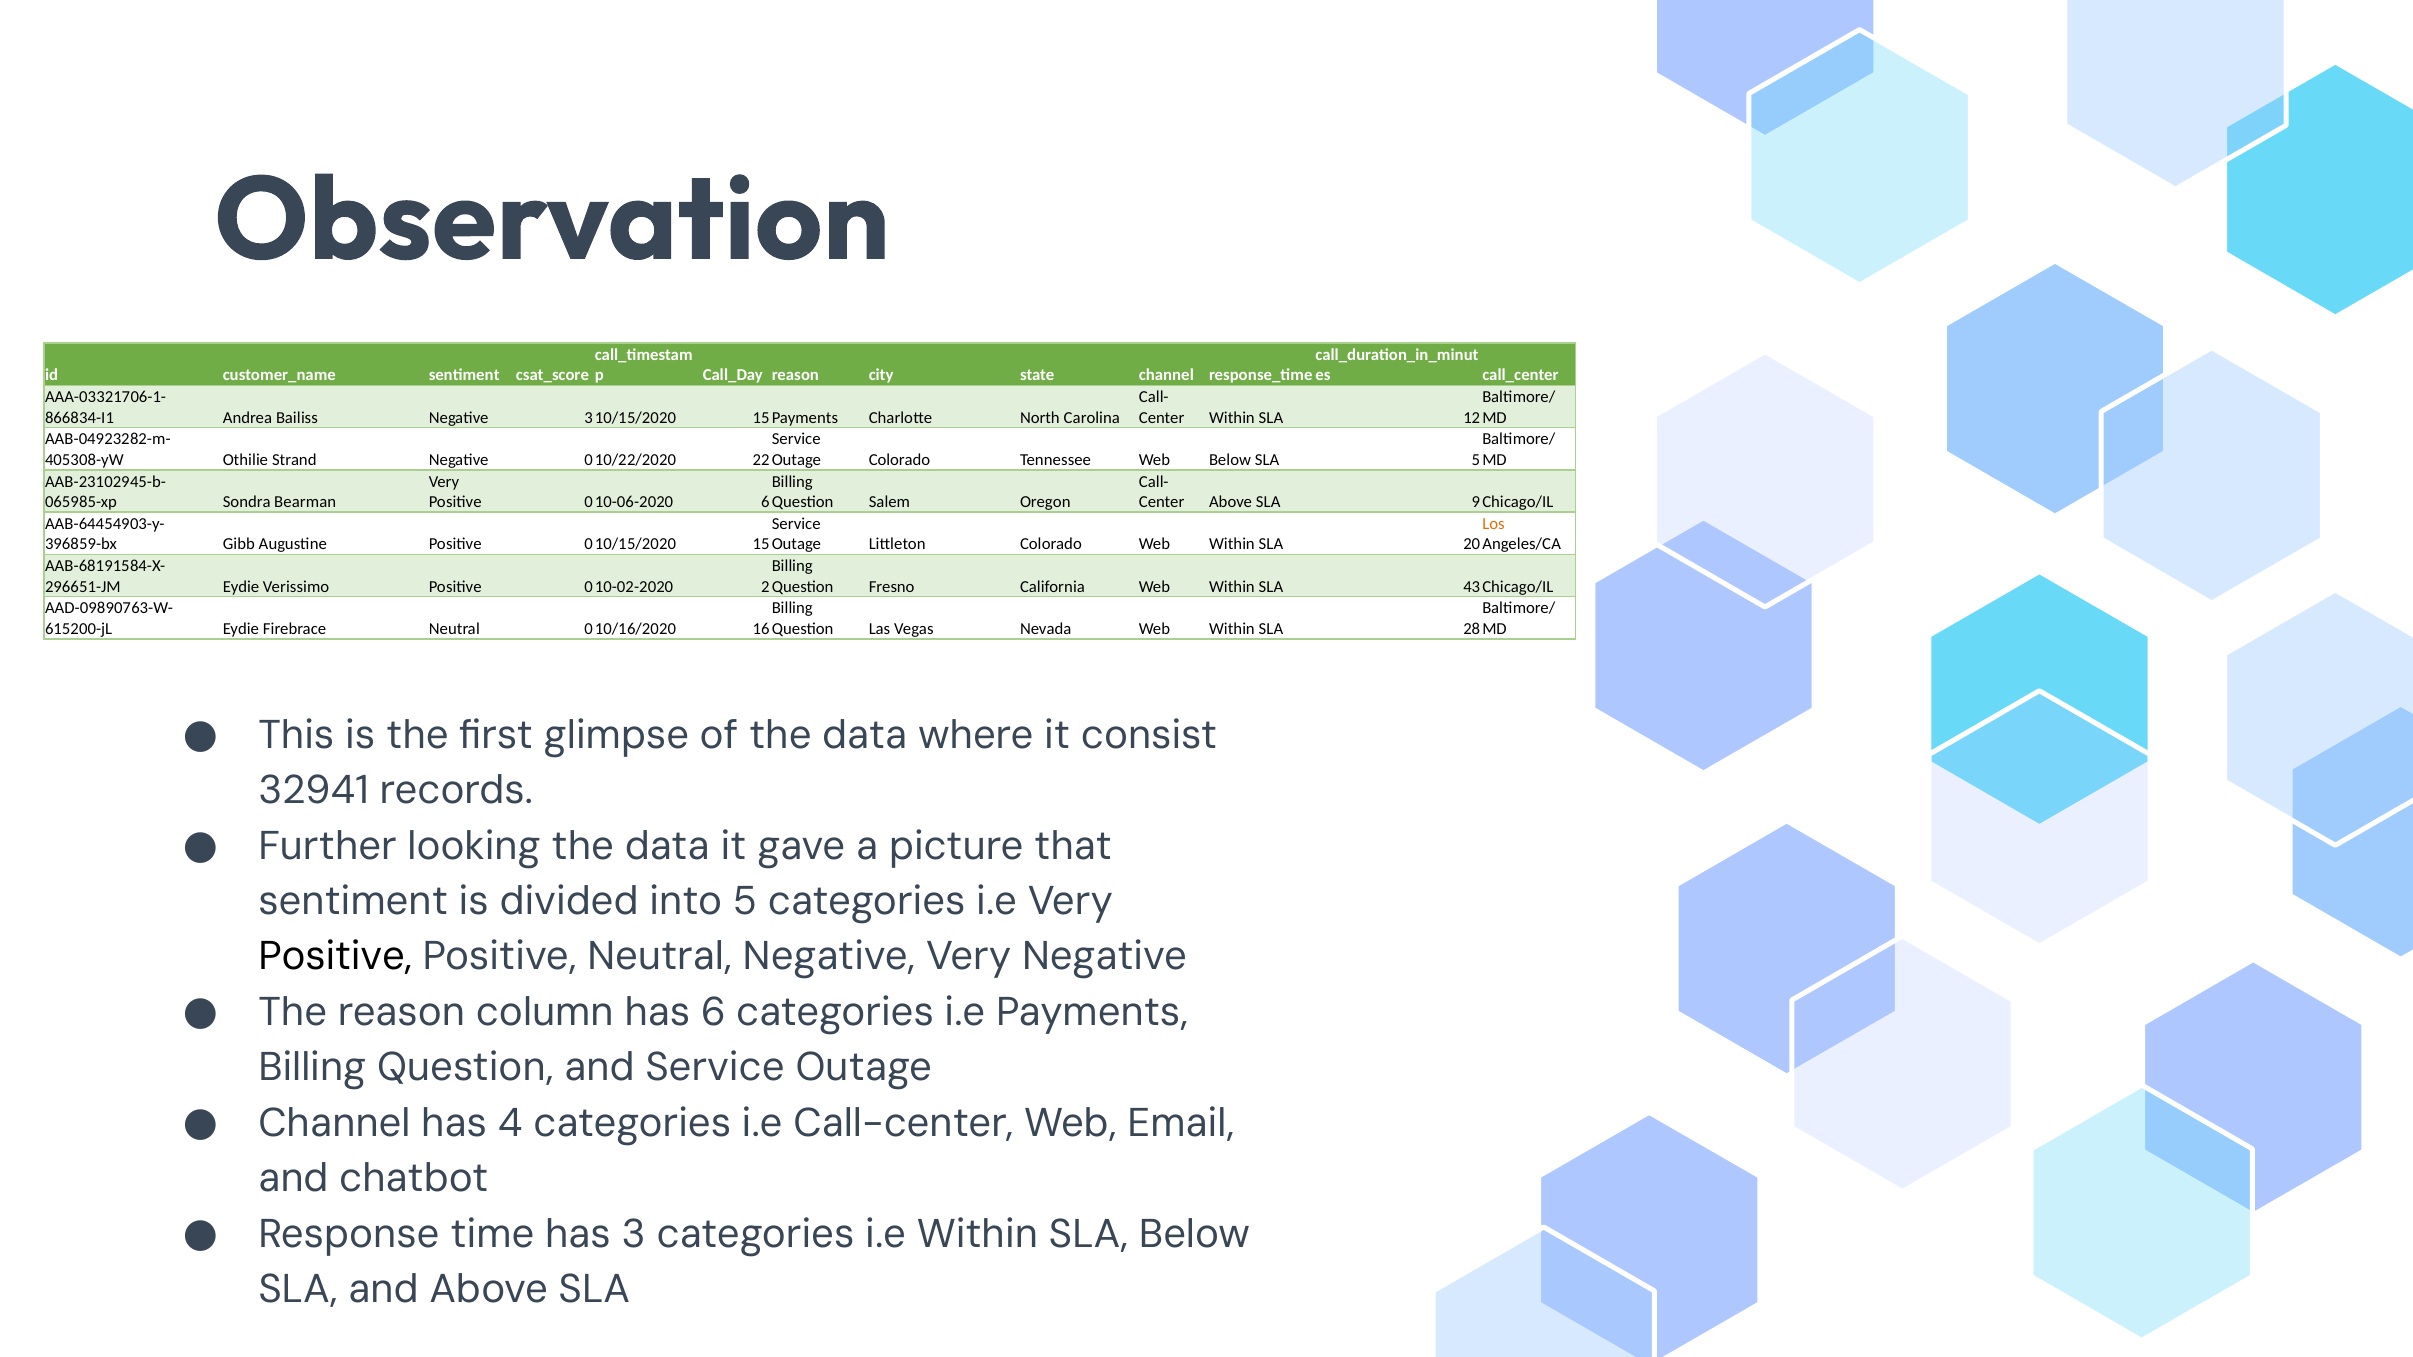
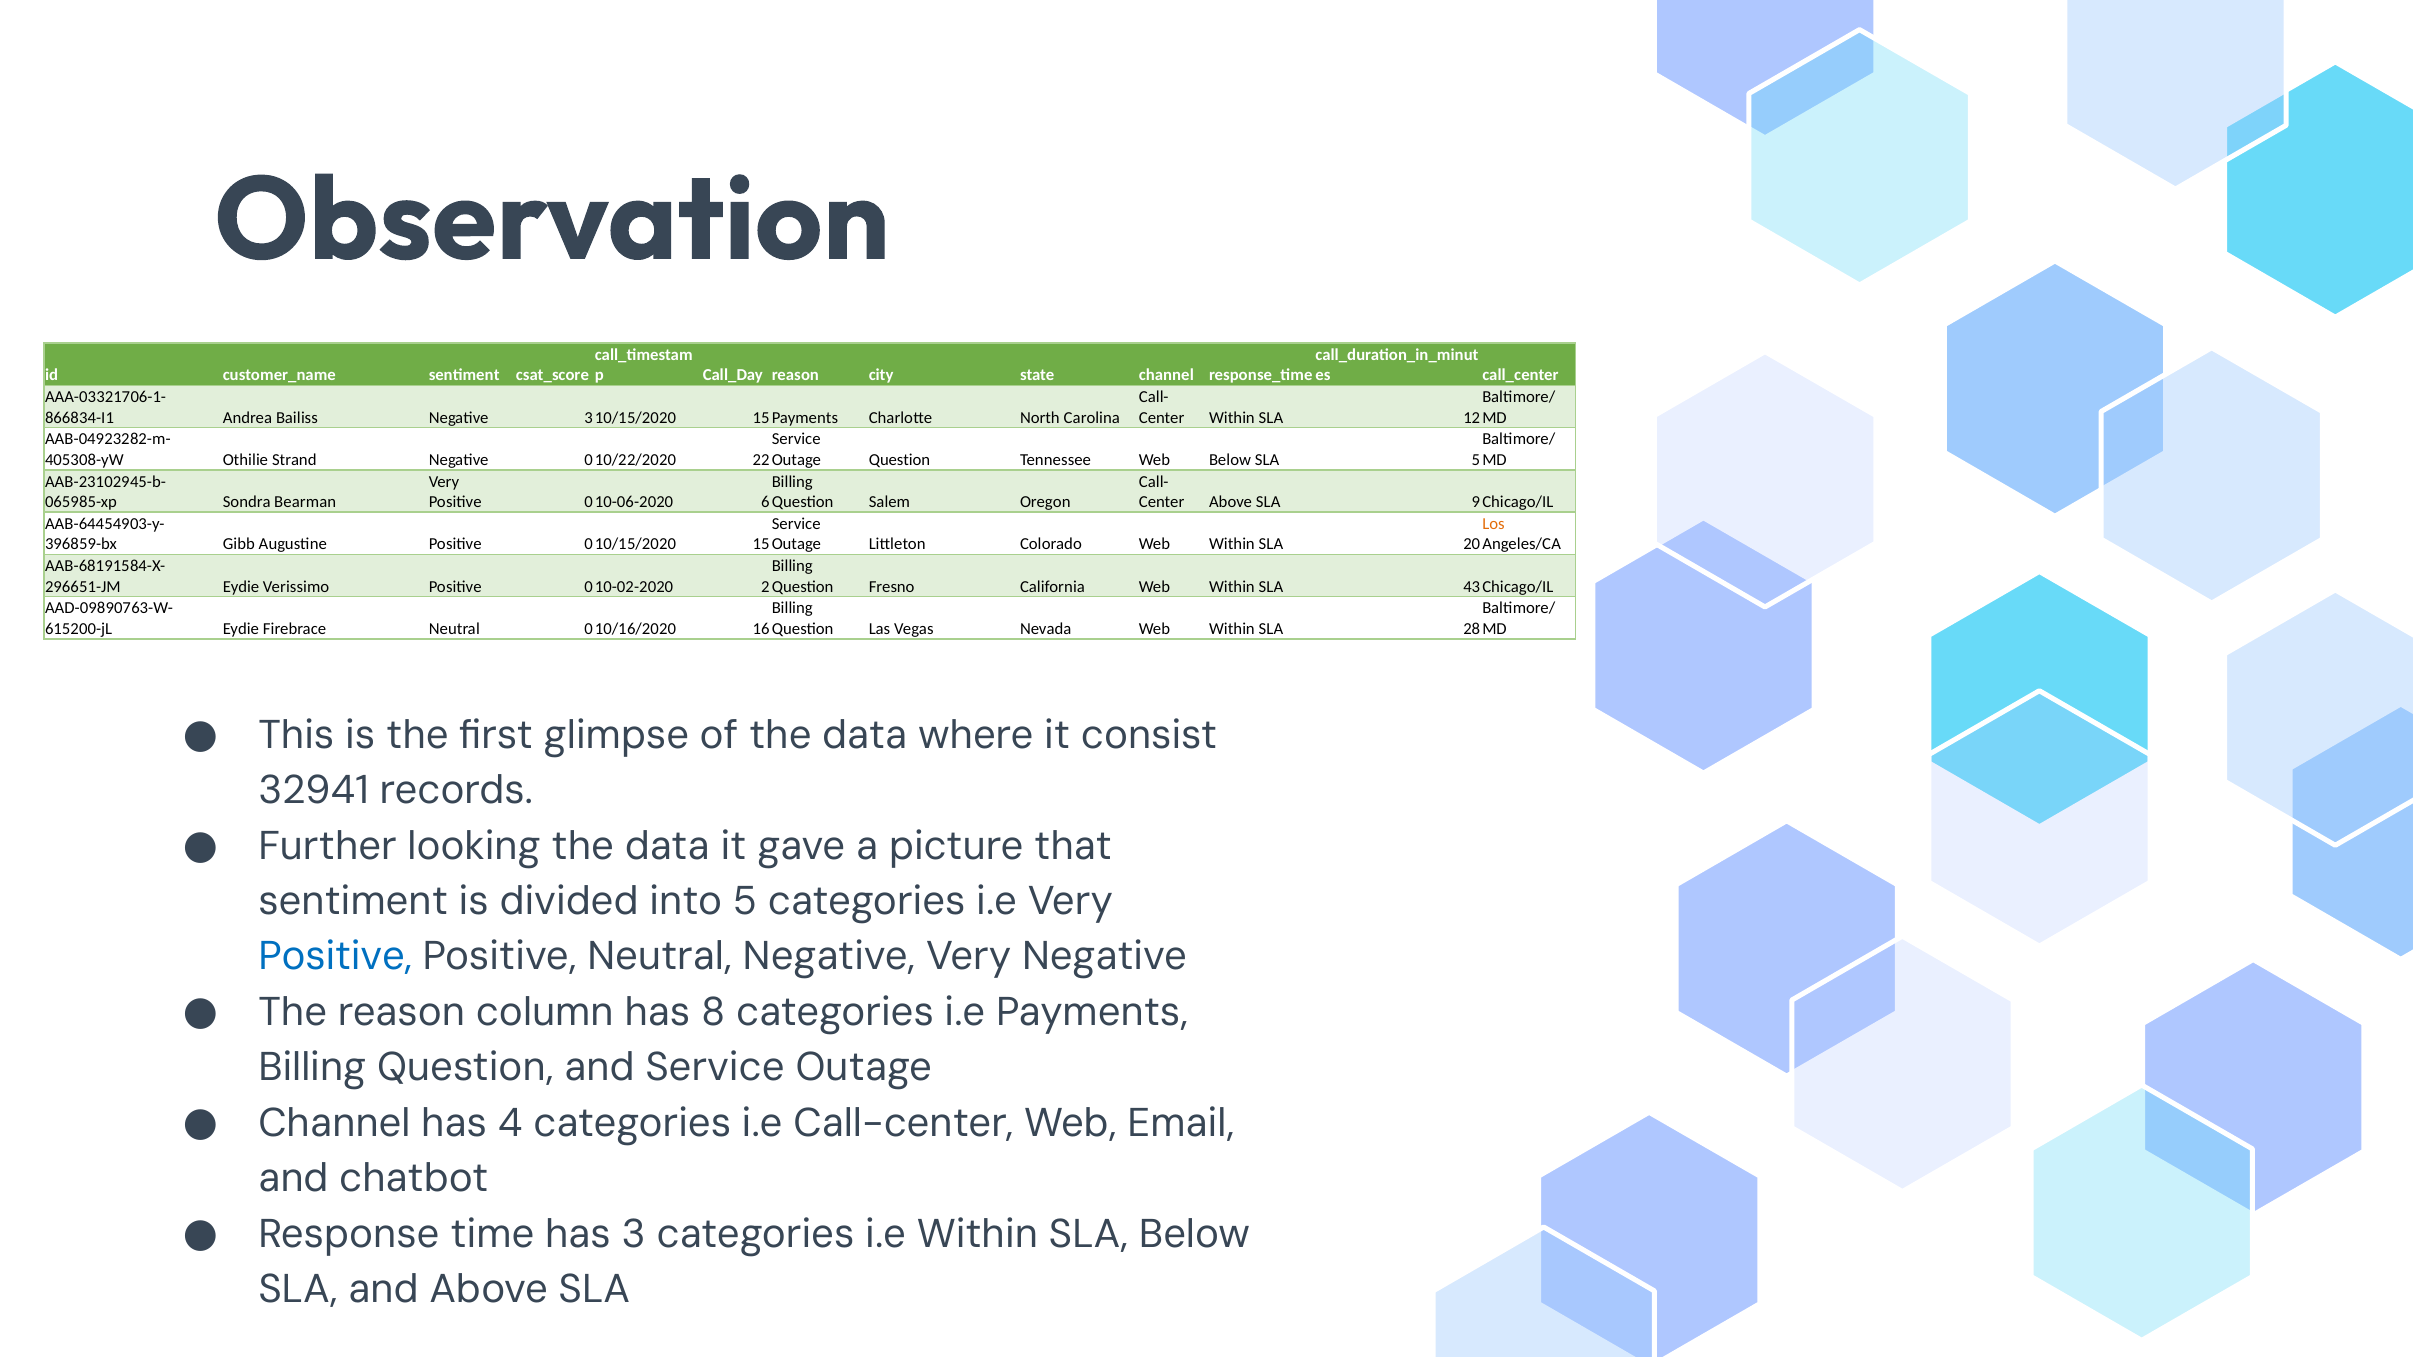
Outage Colorado: Colorado -> Question
Positive at (335, 957) colour: black -> blue
has 6: 6 -> 8
